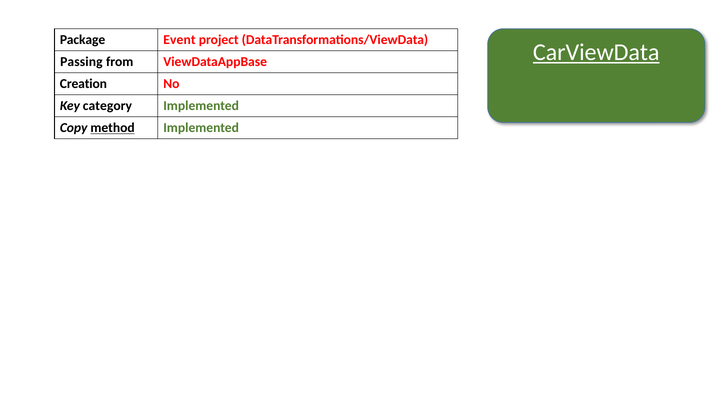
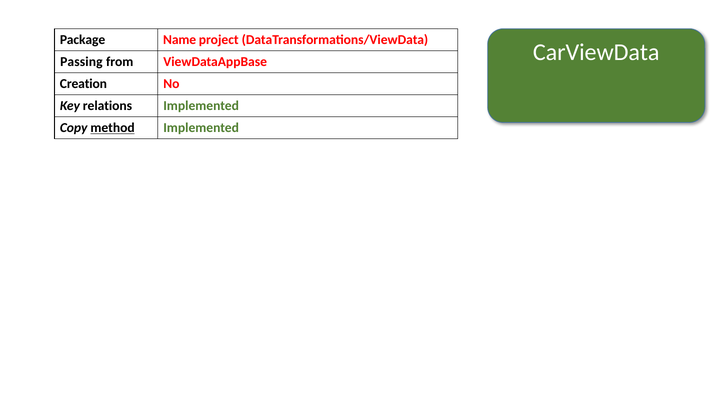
Event: Event -> Name
CarViewData underline: present -> none
category: category -> relations
